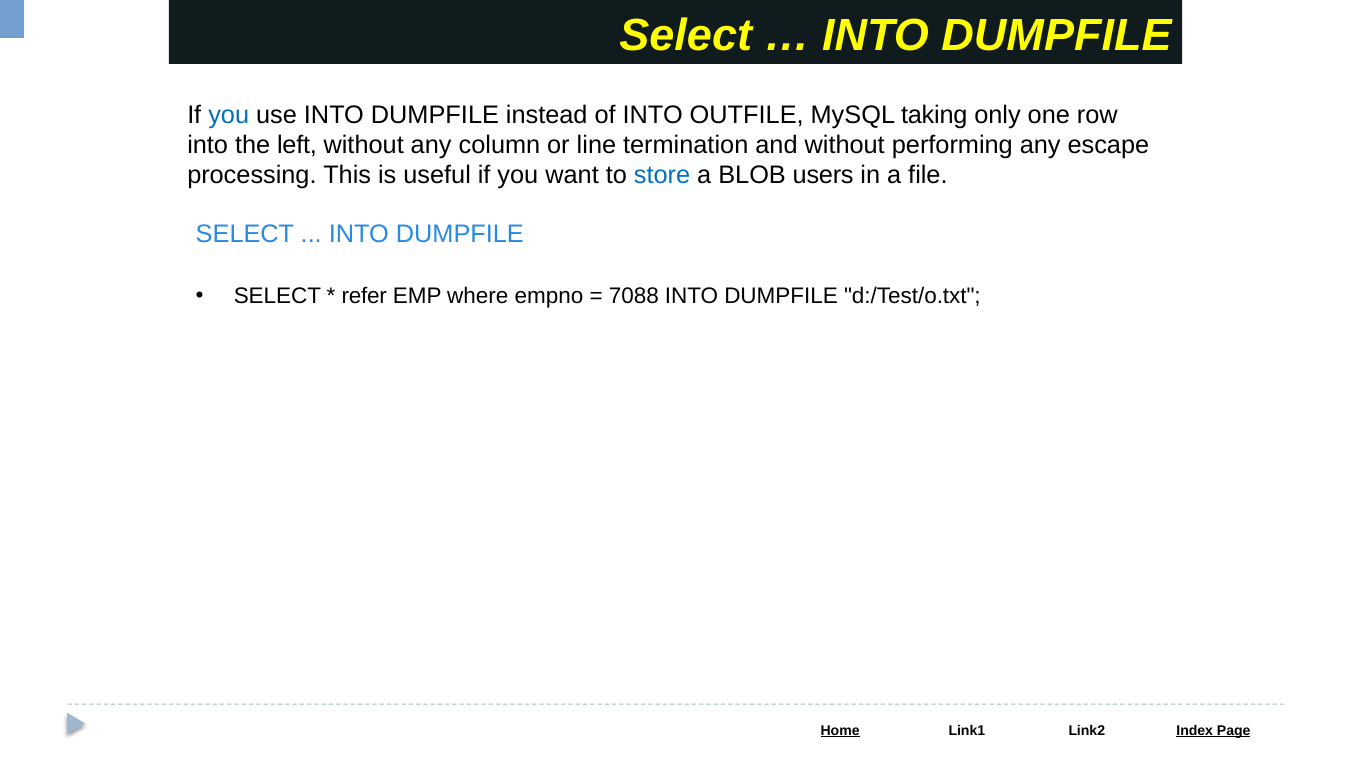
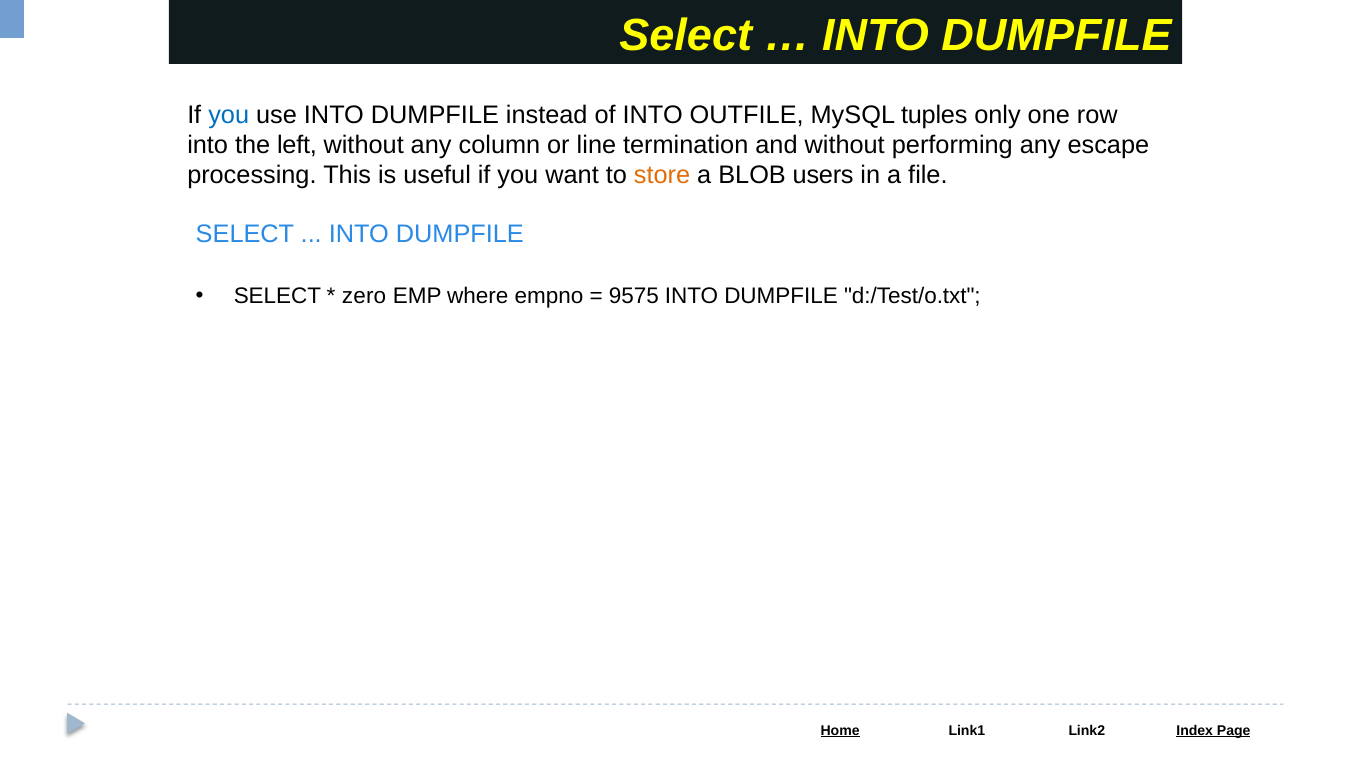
taking: taking -> tuples
store colour: blue -> orange
refer: refer -> zero
7088: 7088 -> 9575
